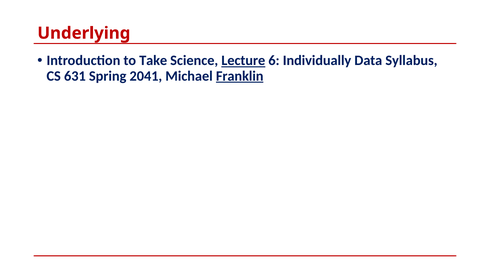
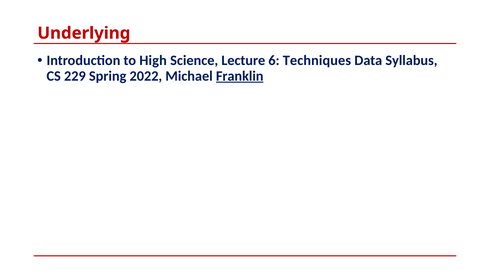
Take: Take -> High
Lecture underline: present -> none
Individually: Individually -> Techniques
631: 631 -> 229
2041: 2041 -> 2022
